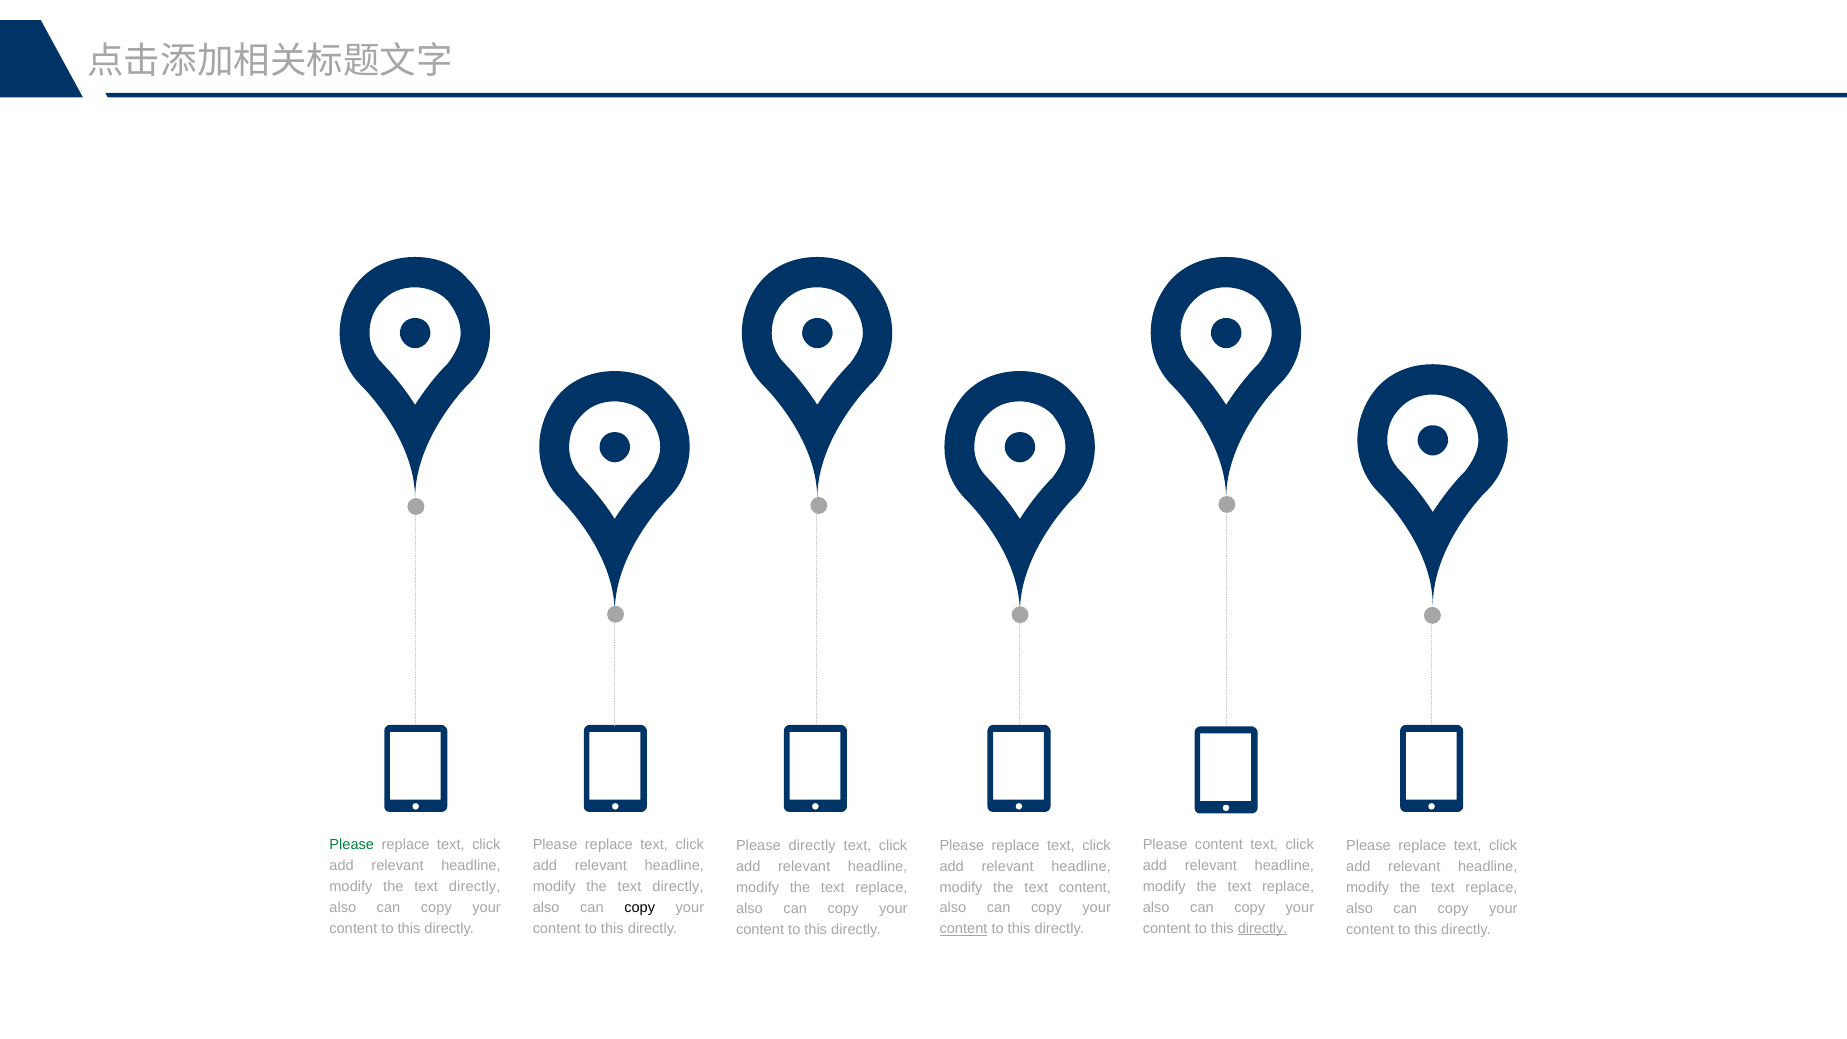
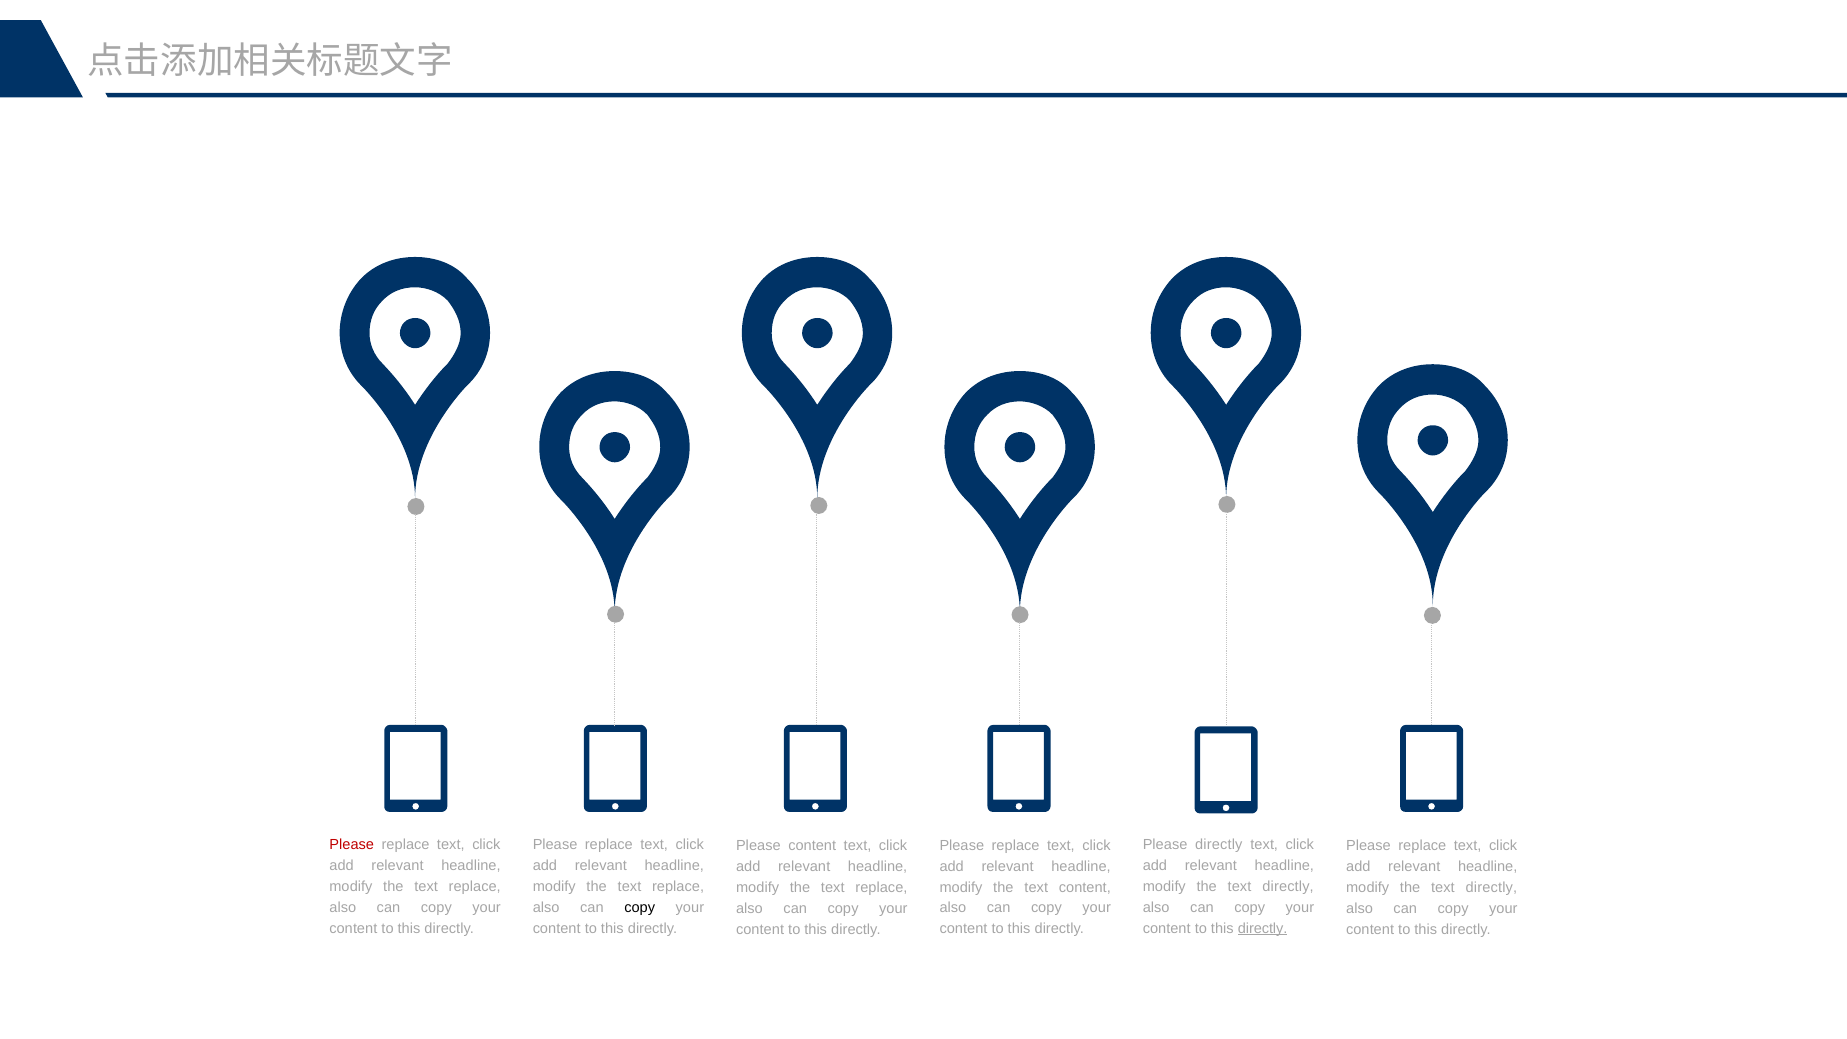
Please content: content -> directly
Please at (352, 845) colour: green -> red
Please directly: directly -> content
directly at (678, 886): directly -> replace
replace at (1288, 886): replace -> directly
directly at (475, 886): directly -> replace
replace at (1491, 887): replace -> directly
content at (963, 929) underline: present -> none
